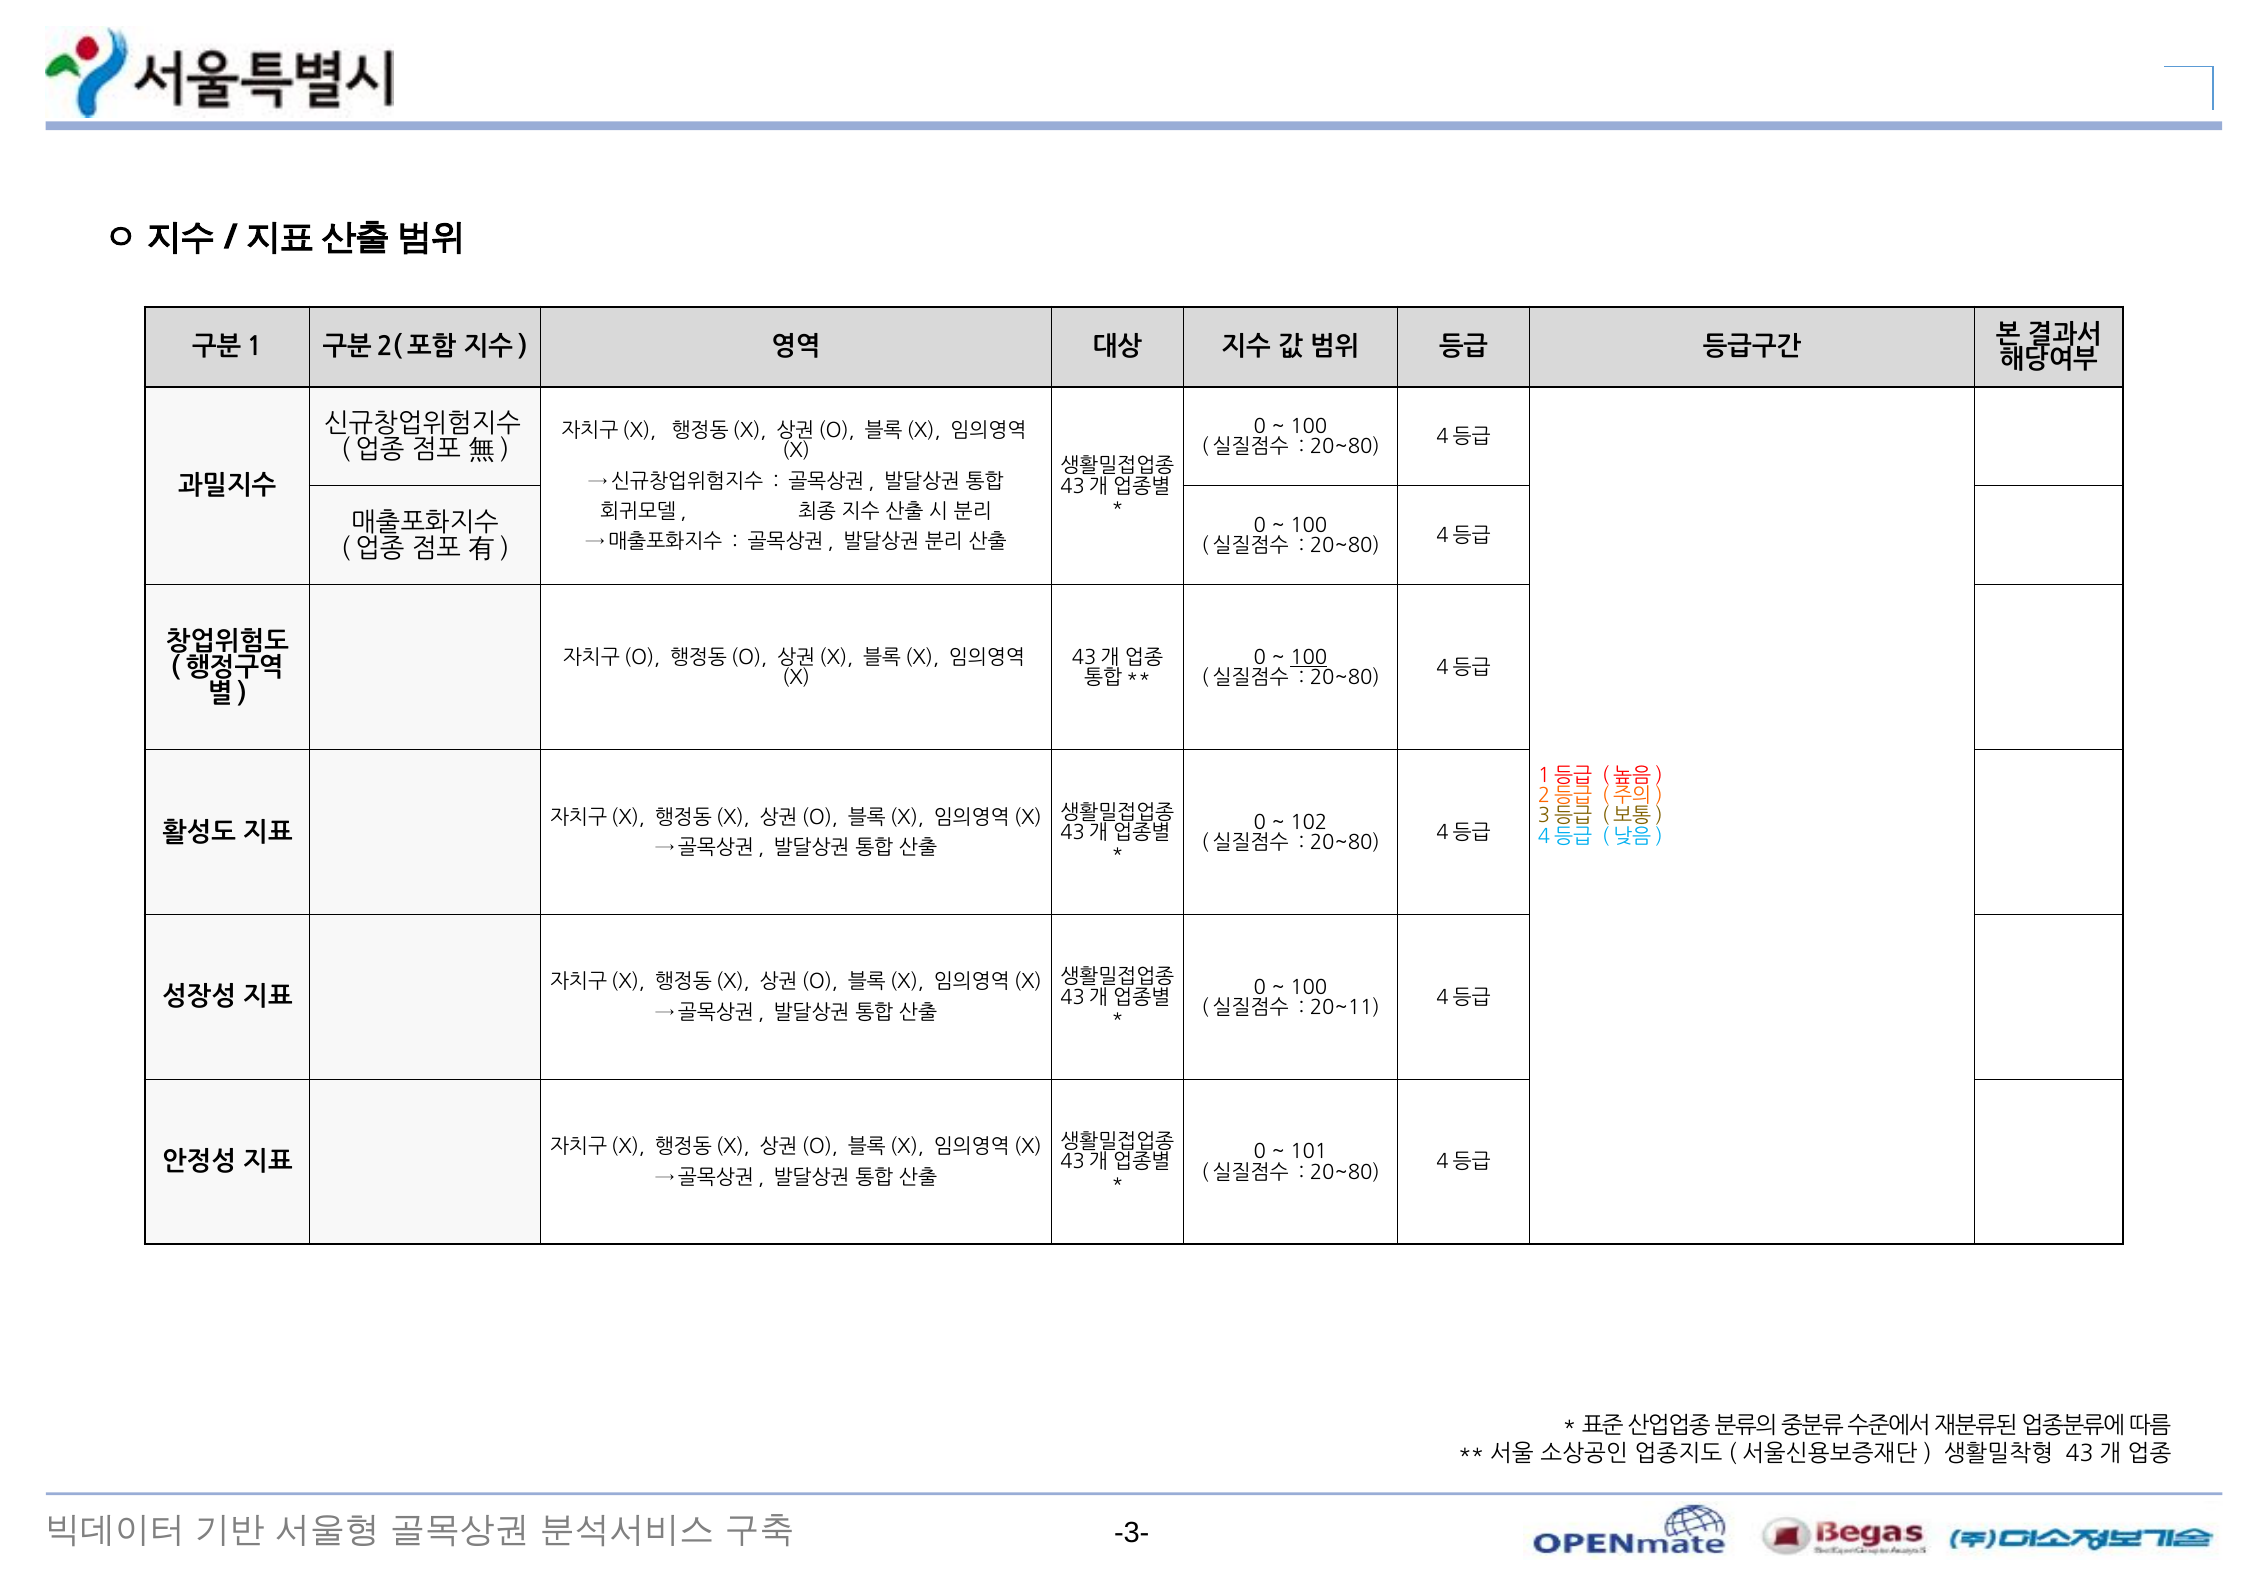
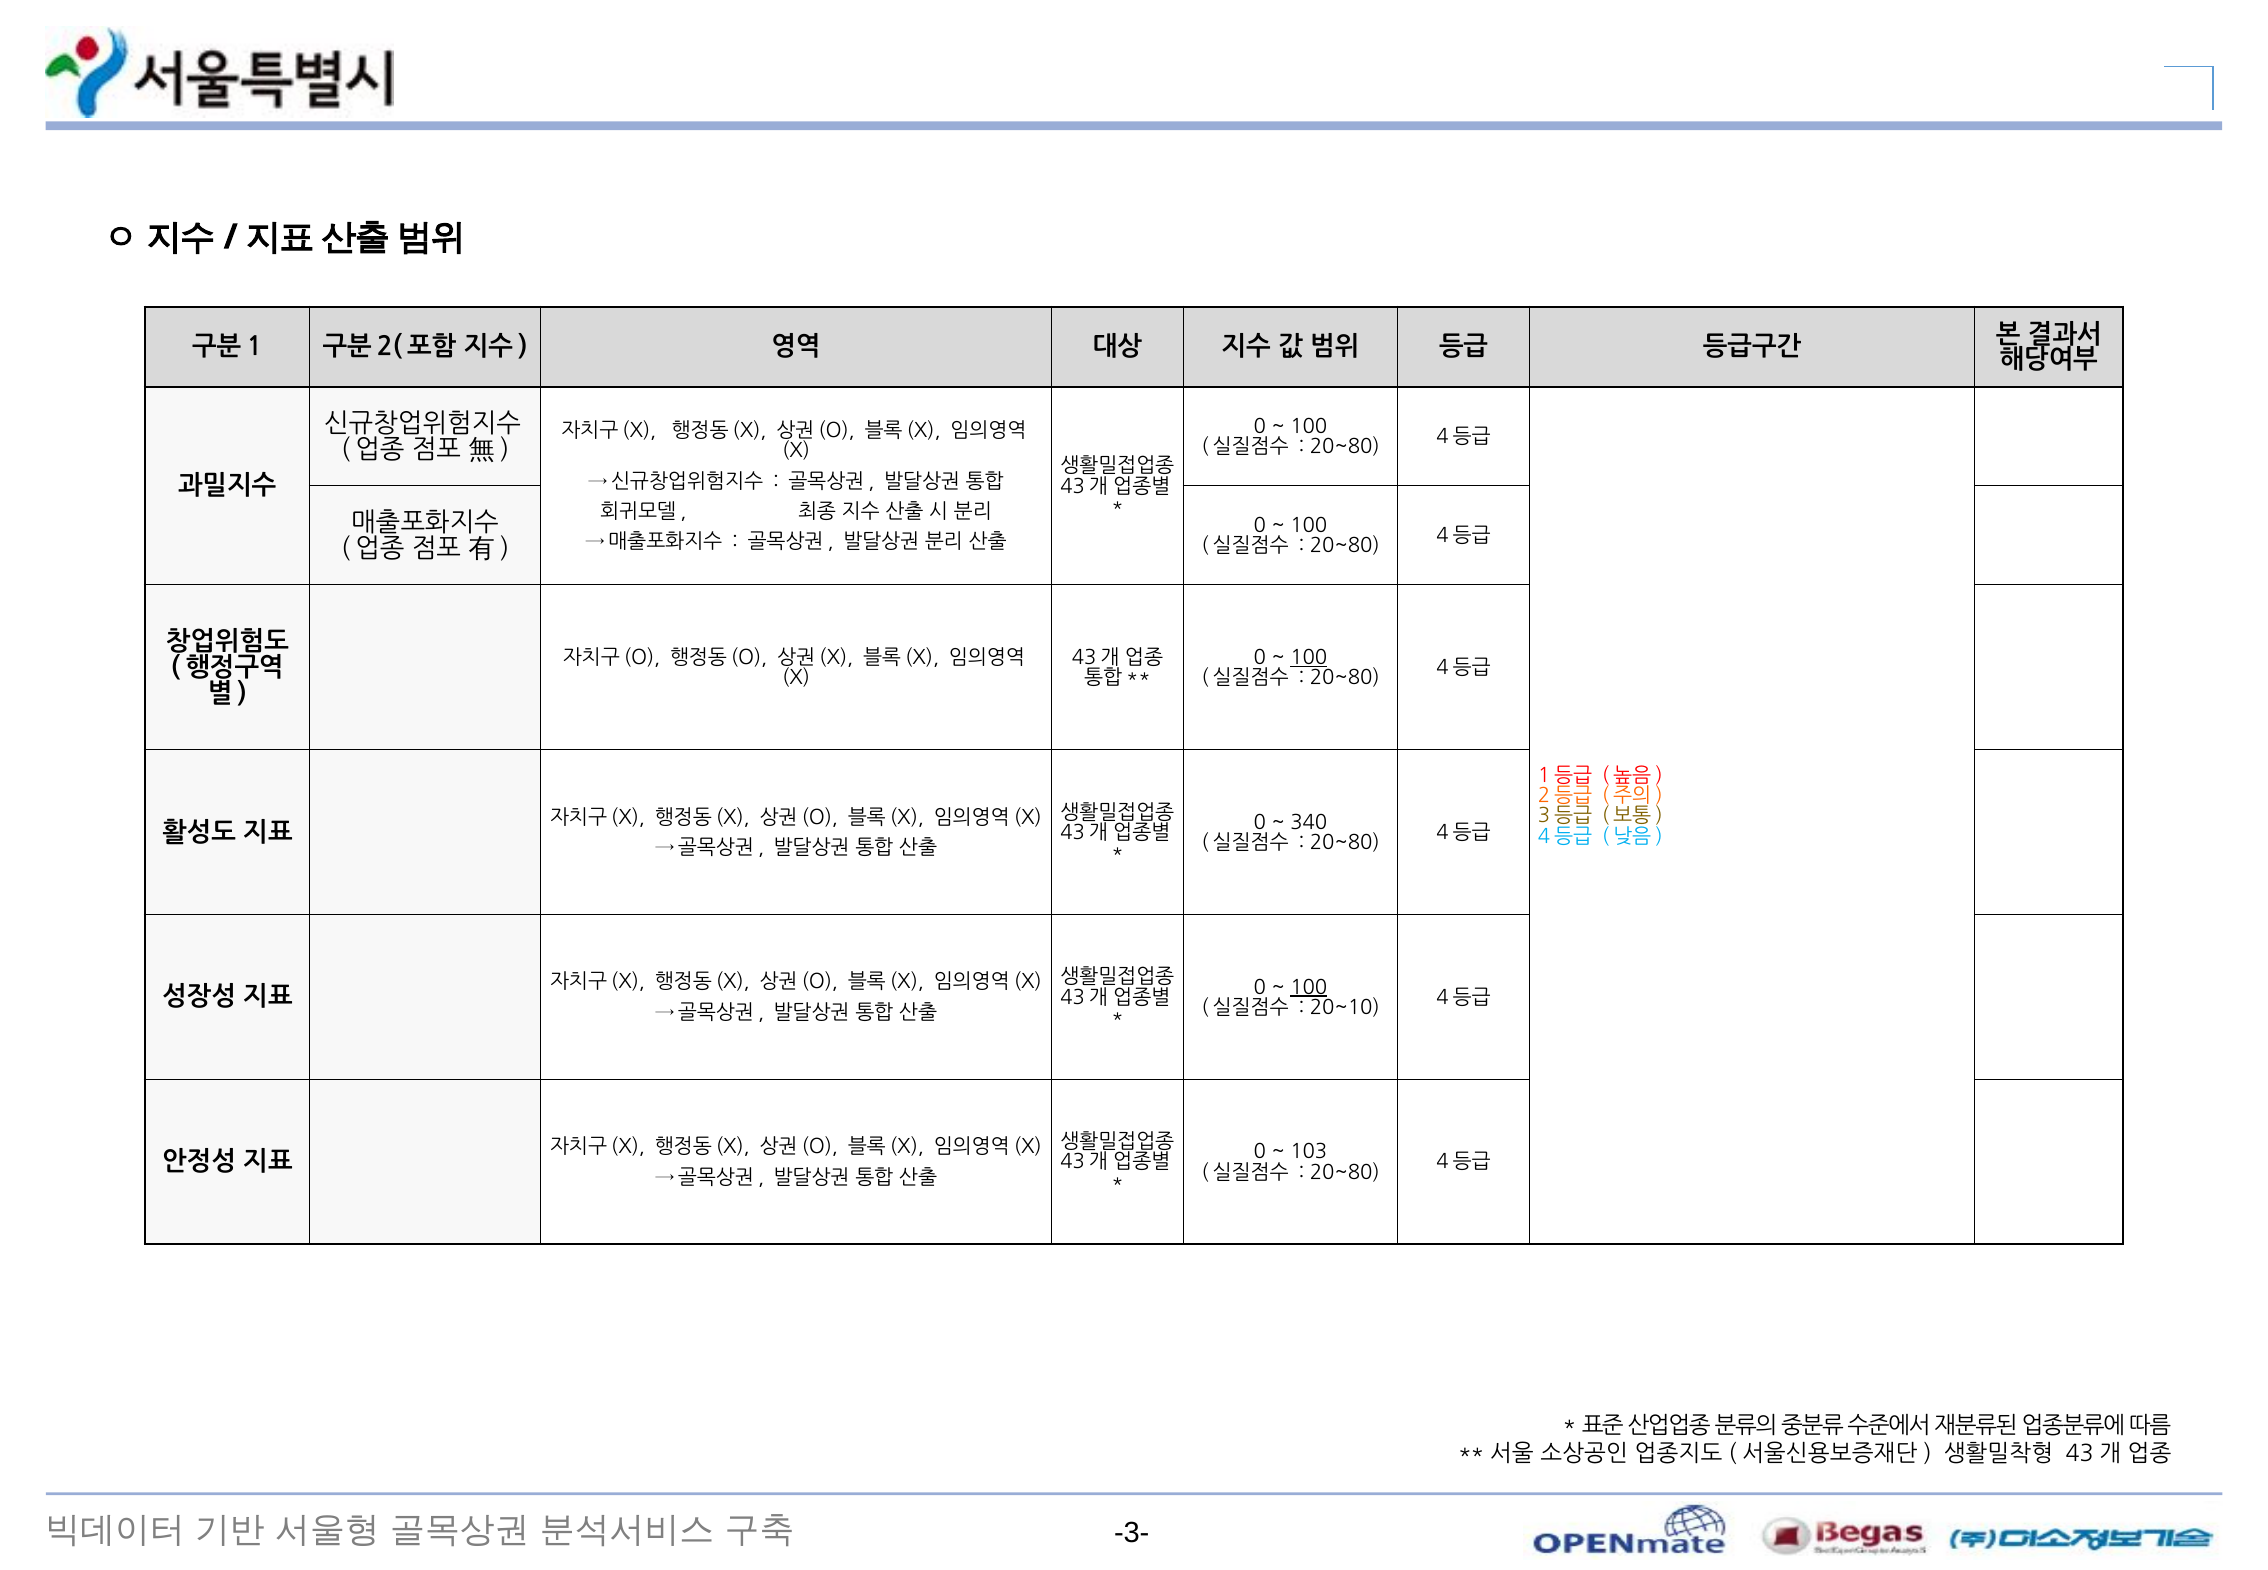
102: 102 -> 340
100 at (1309, 987) underline: none -> present
20~11: 20~11 -> 20~10
101: 101 -> 103
